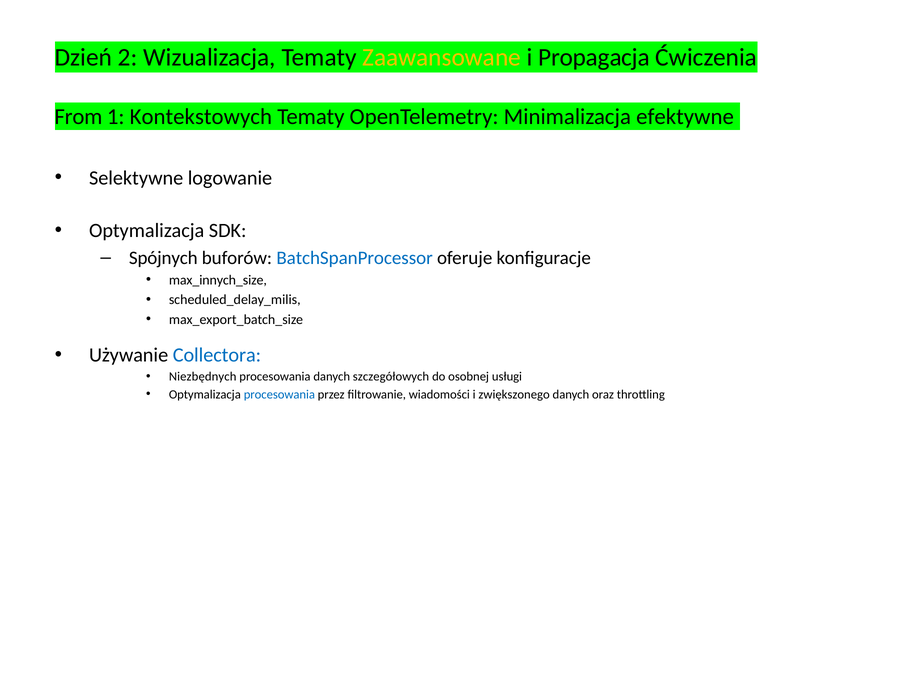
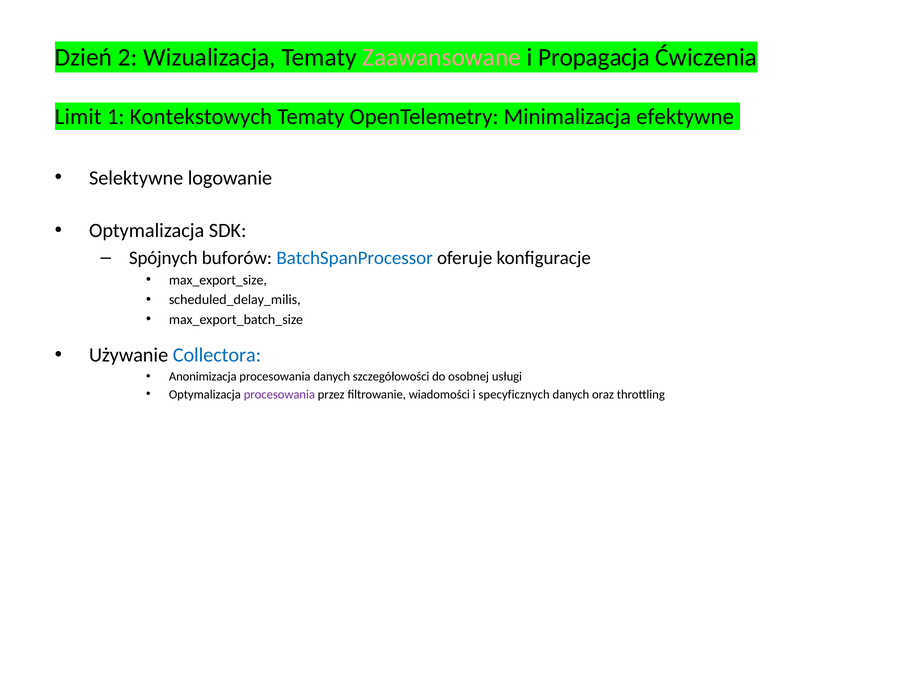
Zaawansowane colour: yellow -> pink
From: From -> Limit
max_innych_size: max_innych_size -> max_export_size
Niezbędnych: Niezbędnych -> Anonimizacja
szczegółowych: szczegółowych -> szczegółowości
procesowania at (279, 394) colour: blue -> purple
zwiększonego: zwiększonego -> specyficznych
